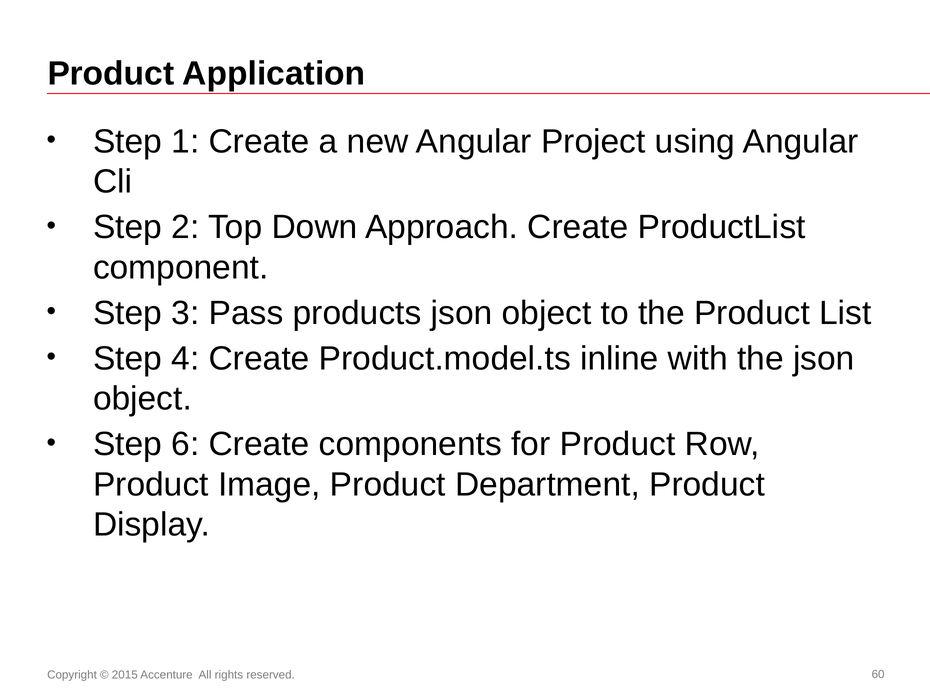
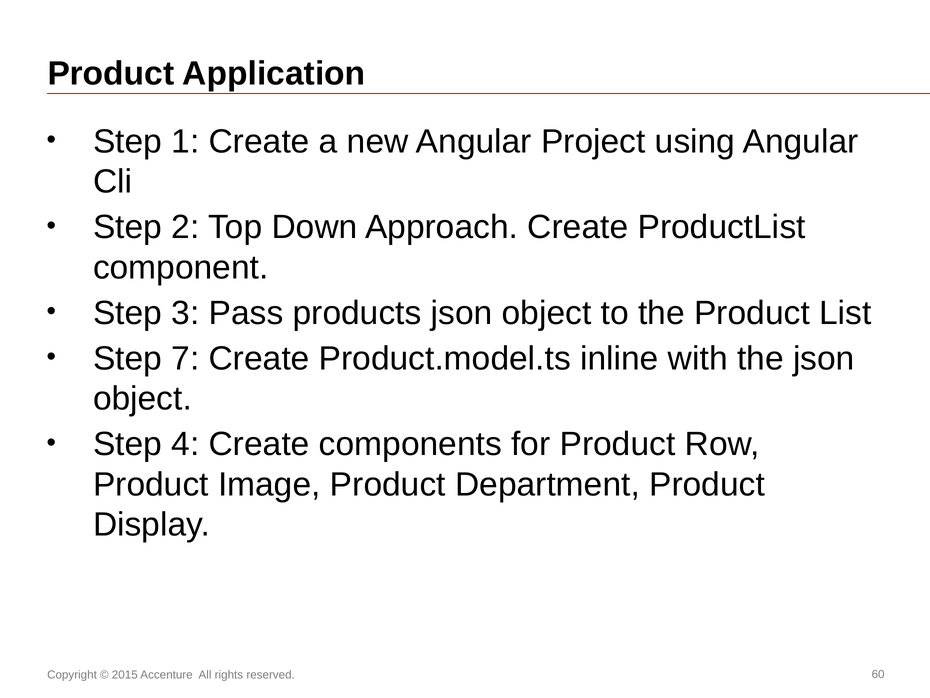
4: 4 -> 7
6: 6 -> 4
